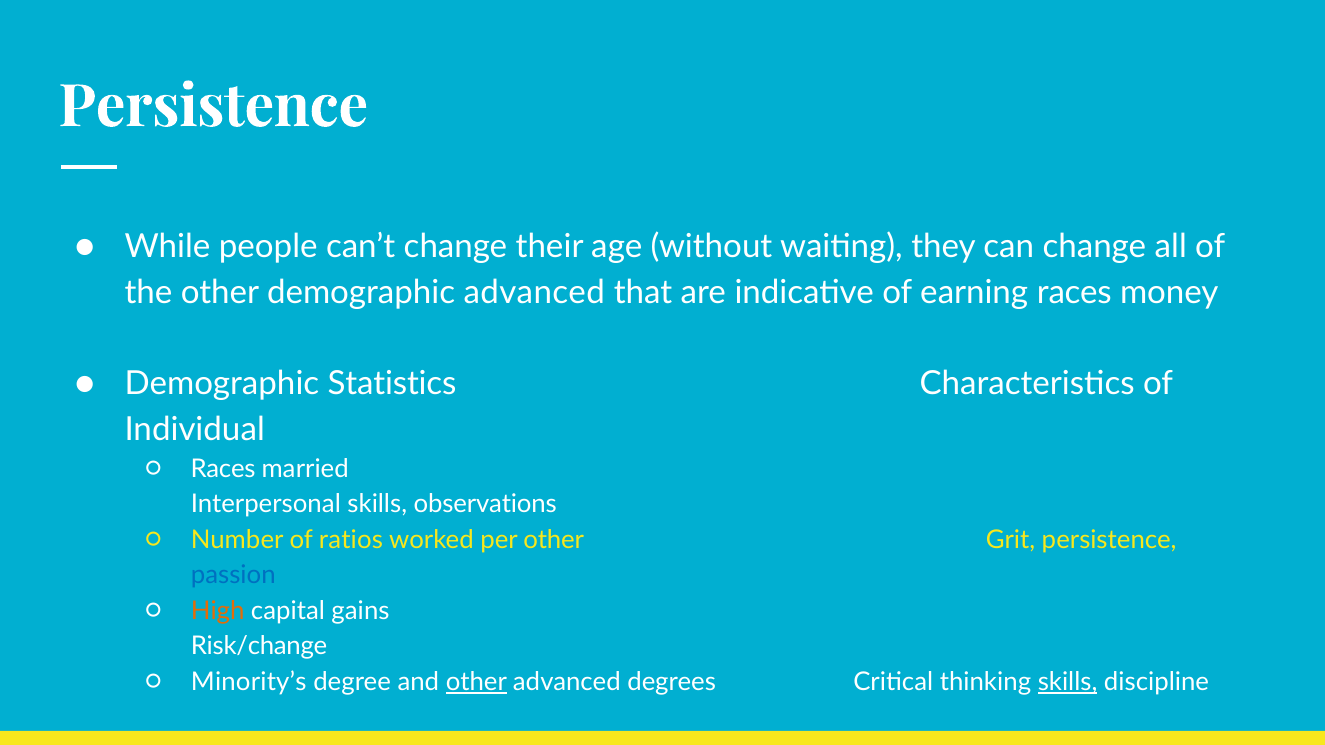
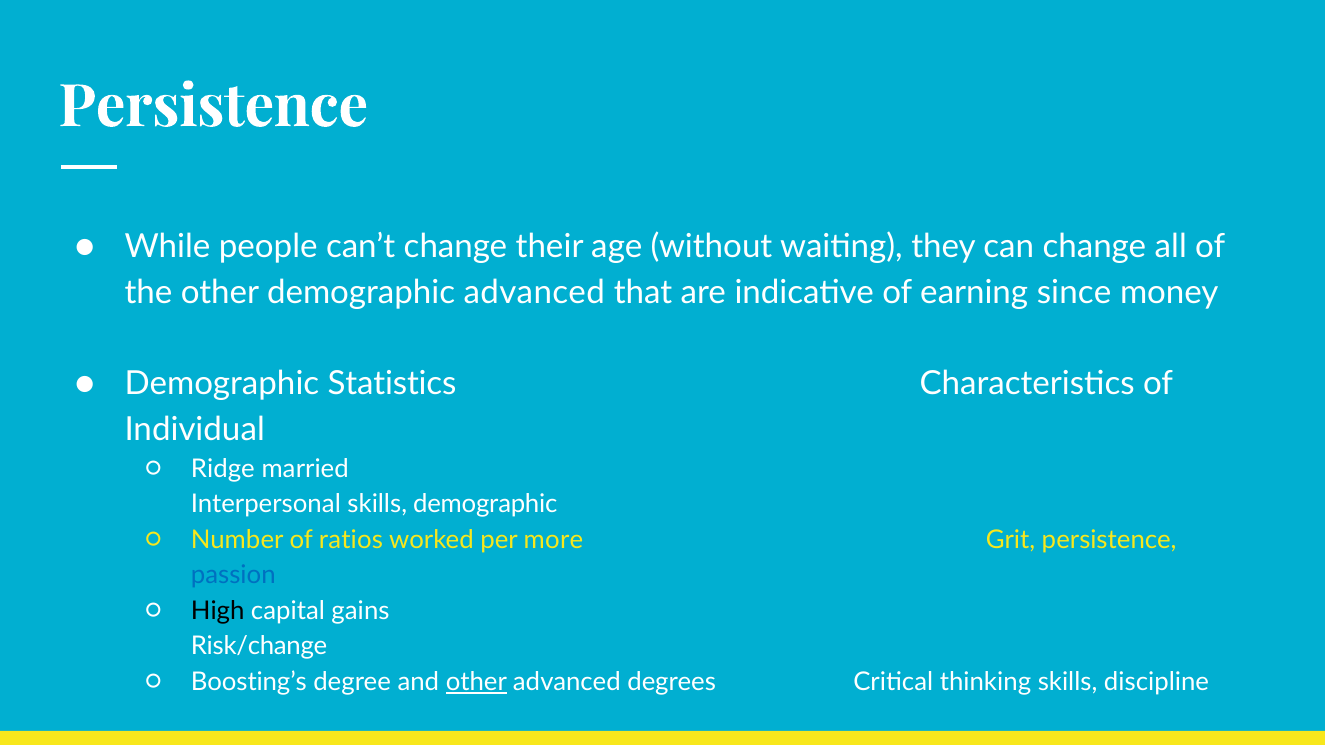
earning races: races -> since
Races at (223, 469): Races -> Ridge
skills observations: observations -> demographic
per other: other -> more
High colour: orange -> black
Minority’s: Minority’s -> Boosting’s
skills at (1068, 682) underline: present -> none
